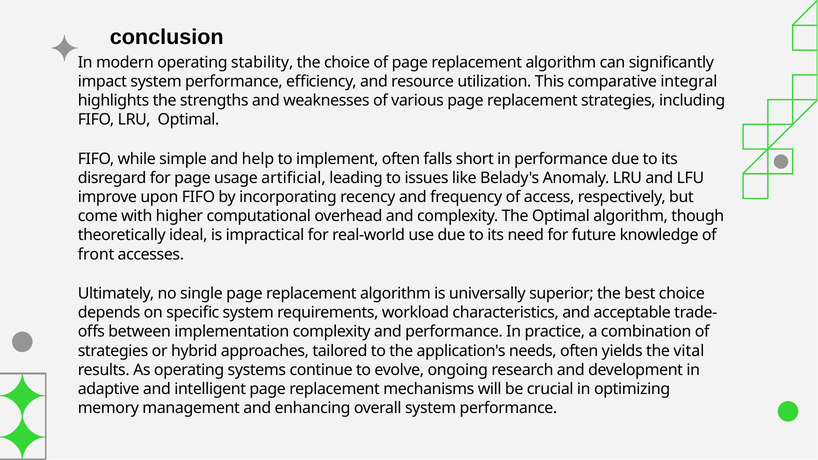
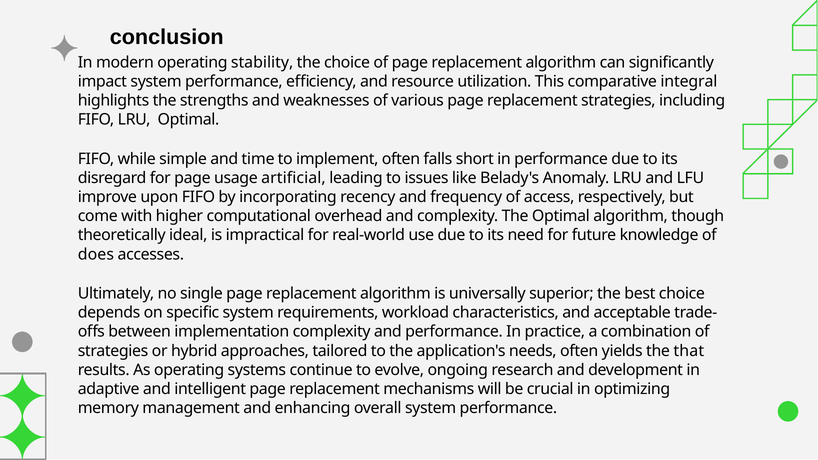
help: help -> time
front: front -> does
vital: vital -> that
